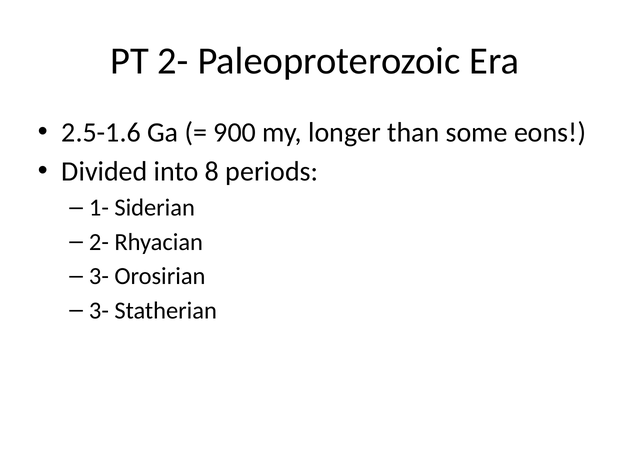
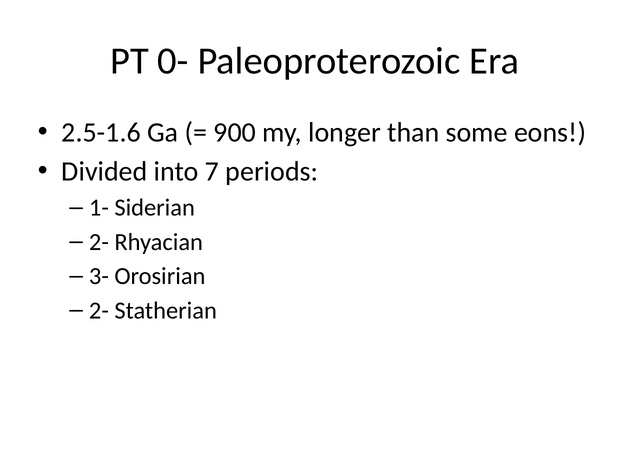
PT 2-: 2- -> 0-
8: 8 -> 7
3- at (99, 310): 3- -> 2-
